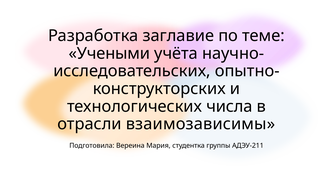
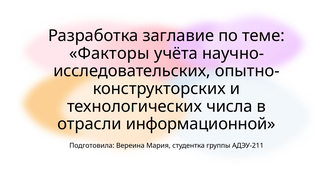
Учеными: Учеными -> Факторы
взаимозависимы: взаимозависимы -> информационной
